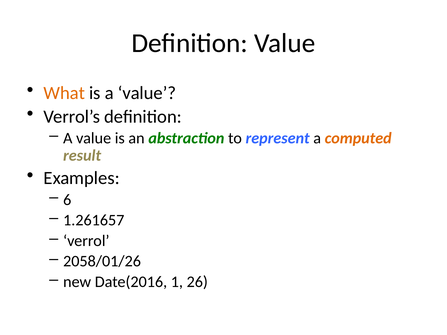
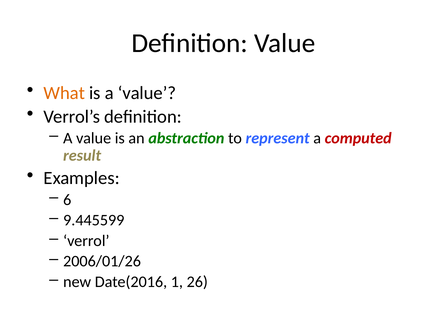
computed colour: orange -> red
1.261657: 1.261657 -> 9.445599
2058/01/26: 2058/01/26 -> 2006/01/26
